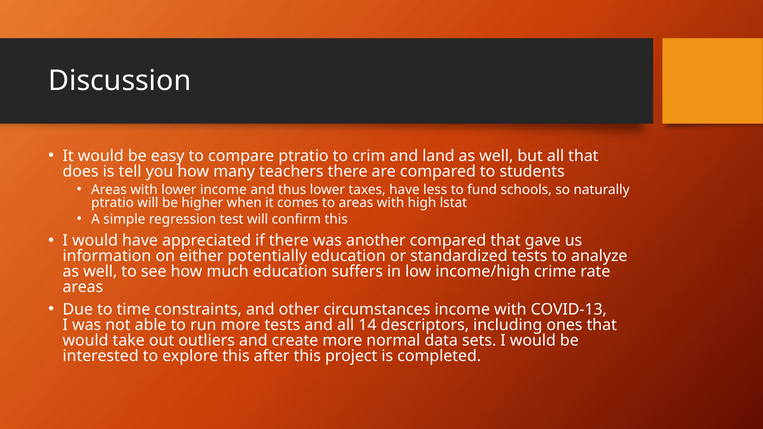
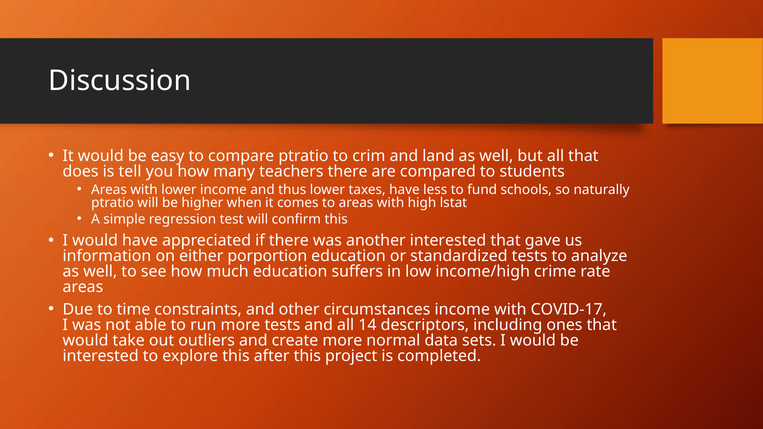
another compared: compared -> interested
potentially: potentially -> porportion
COVID-13: COVID-13 -> COVID-17
